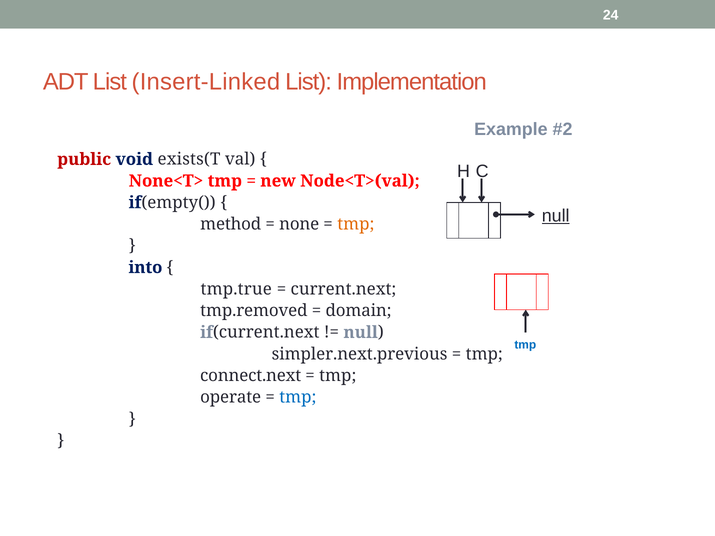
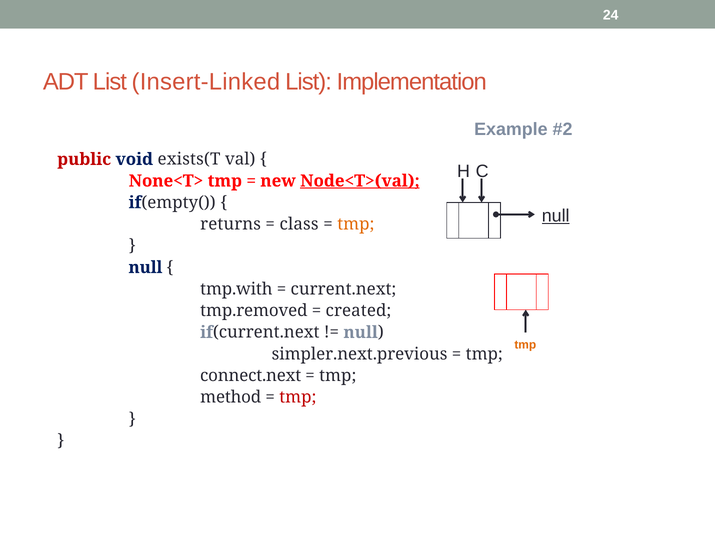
Node<T>(val underline: none -> present
method: method -> returns
none: none -> class
into at (145, 268): into -> null
tmp.true: tmp.true -> tmp.with
domain: domain -> created
tmp at (525, 345) colour: blue -> orange
operate: operate -> method
tmp at (298, 398) colour: blue -> red
